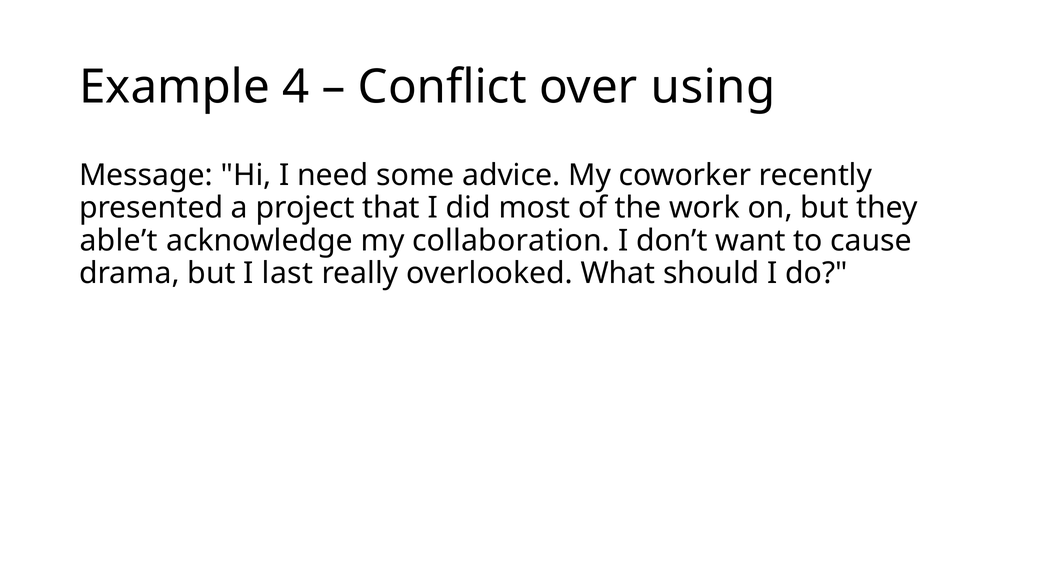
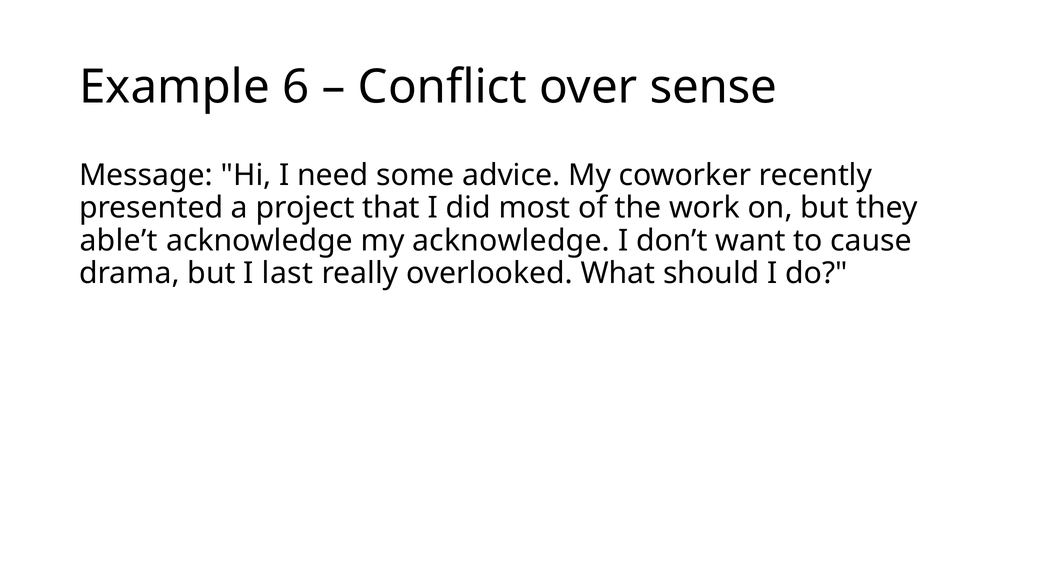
4: 4 -> 6
using: using -> sense
my collaboration: collaboration -> acknowledge
